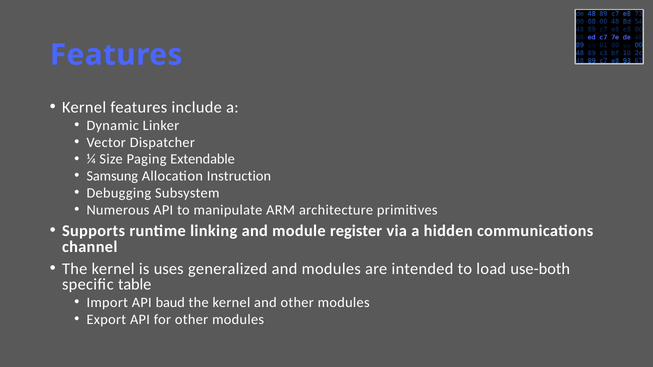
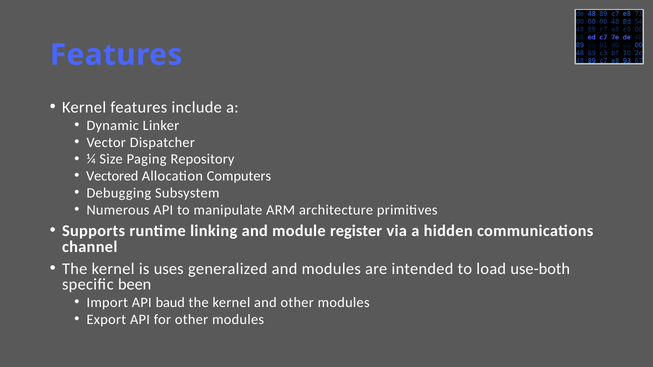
Extendable: Extendable -> Repository
Samsung: Samsung -> Vectored
Instruction: Instruction -> Computers
table: table -> been
